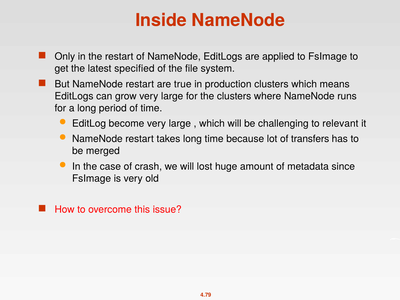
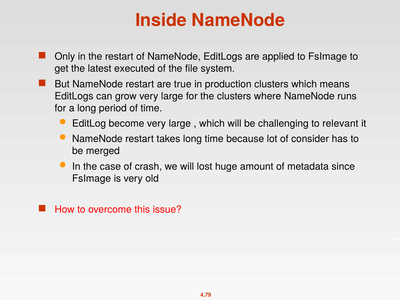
specified: specified -> executed
transfers: transfers -> consider
